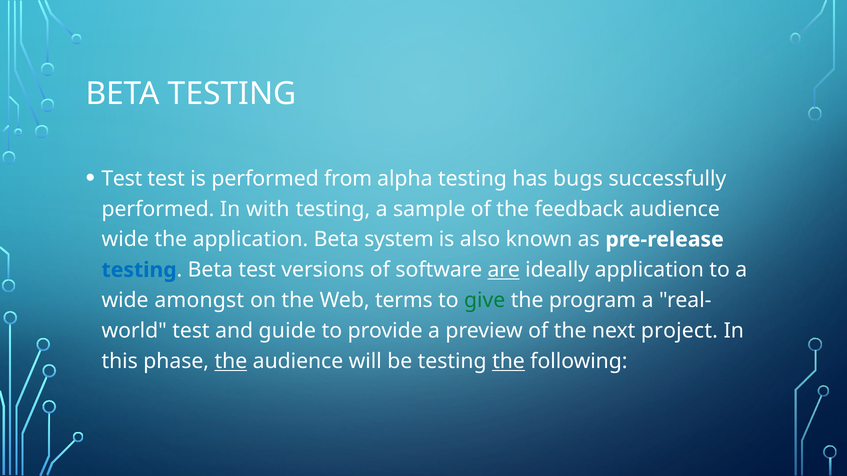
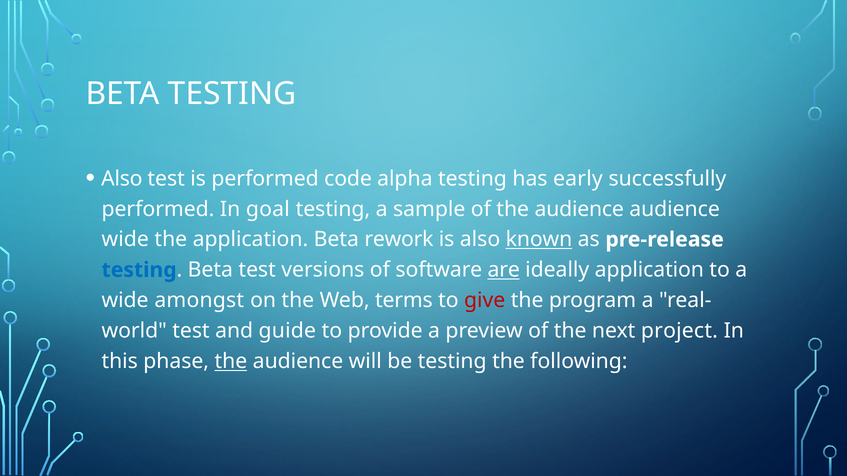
Test at (122, 179): Test -> Also
from: from -> code
bugs: bugs -> early
with: with -> goal
of the feedback: feedback -> audience
system: system -> rework
known underline: none -> present
give colour: green -> red
the at (508, 362) underline: present -> none
